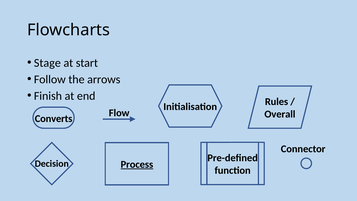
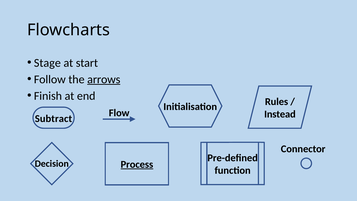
arrows underline: none -> present
Overall: Overall -> Instead
Converts: Converts -> Subtract
